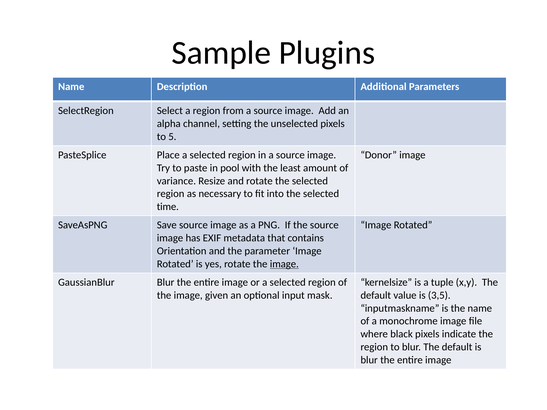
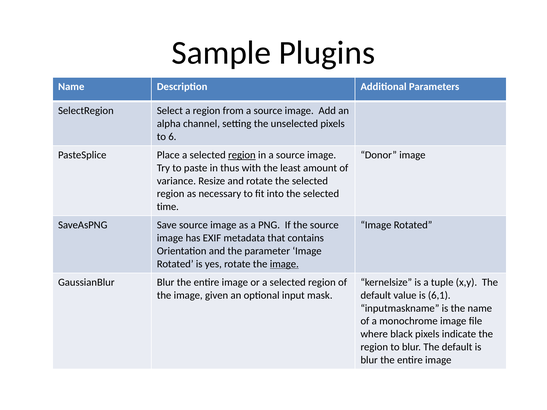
5: 5 -> 6
region at (242, 155) underline: none -> present
pool: pool -> thus
3,5: 3,5 -> 6,1
